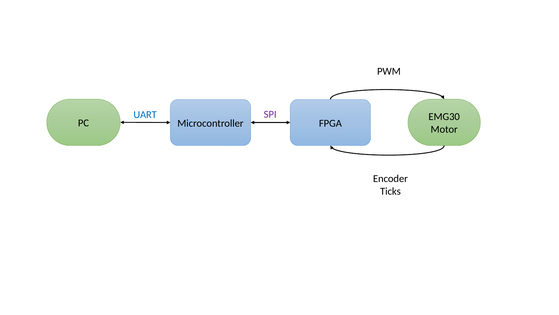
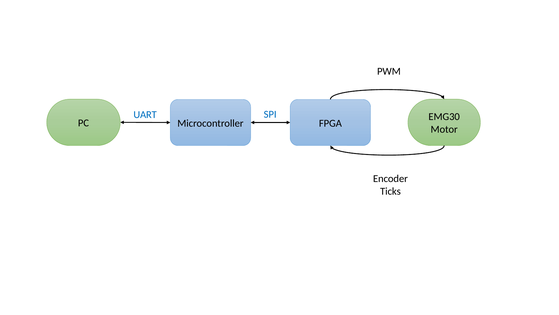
SPI colour: purple -> blue
